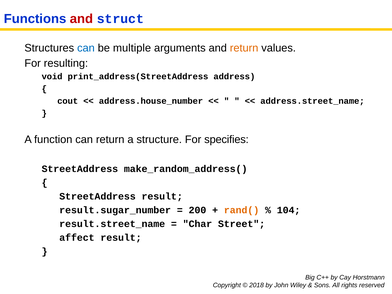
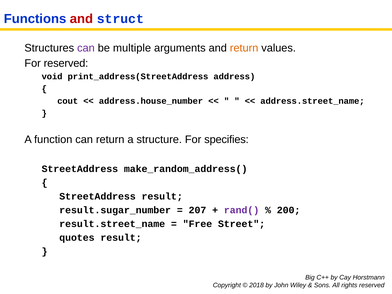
can at (86, 48) colour: blue -> purple
For resulting: resulting -> reserved
200: 200 -> 207
rand( colour: orange -> purple
104: 104 -> 200
Char: Char -> Free
affect: affect -> quotes
